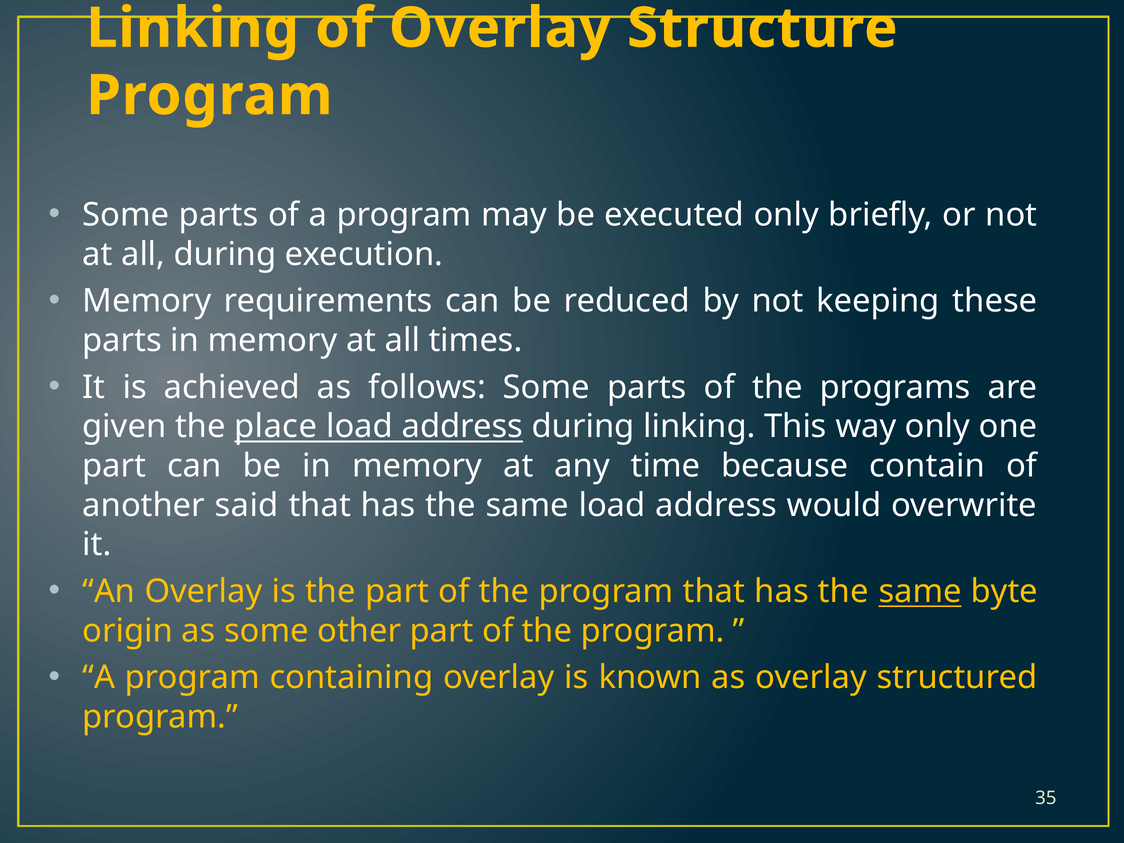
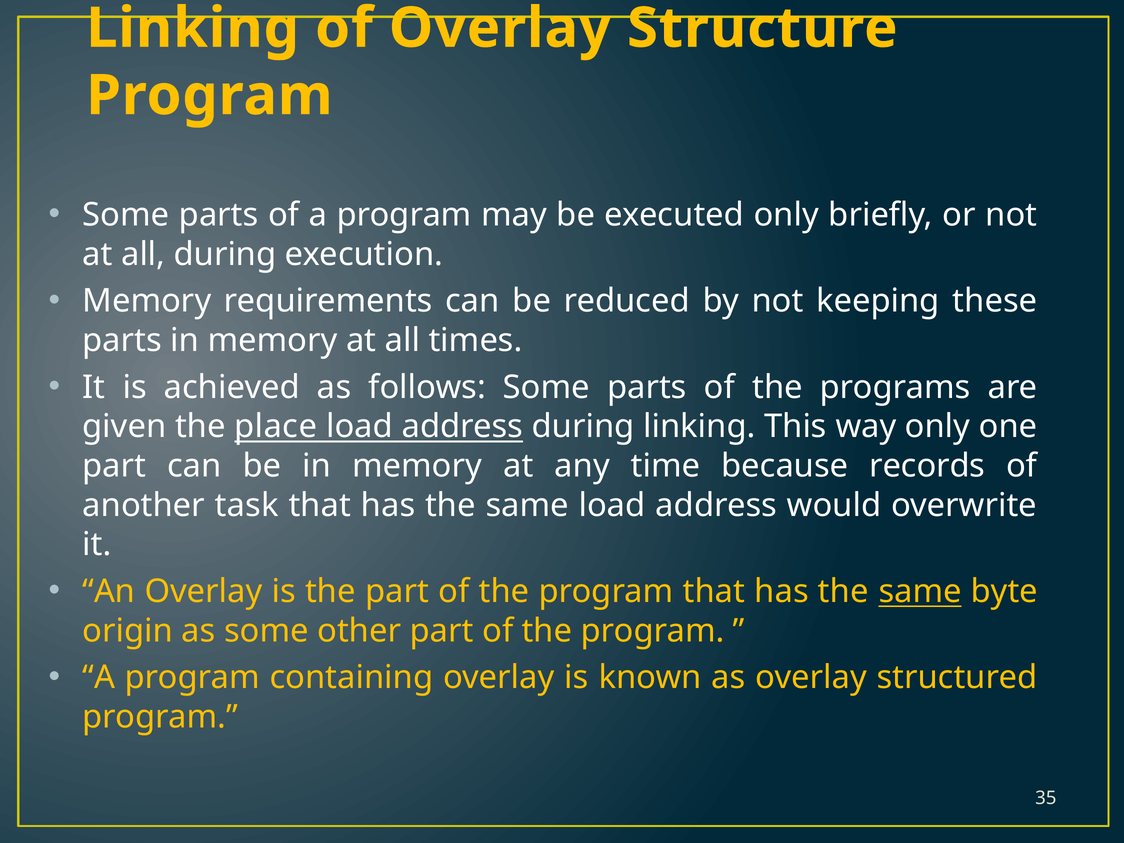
contain: contain -> records
said: said -> task
